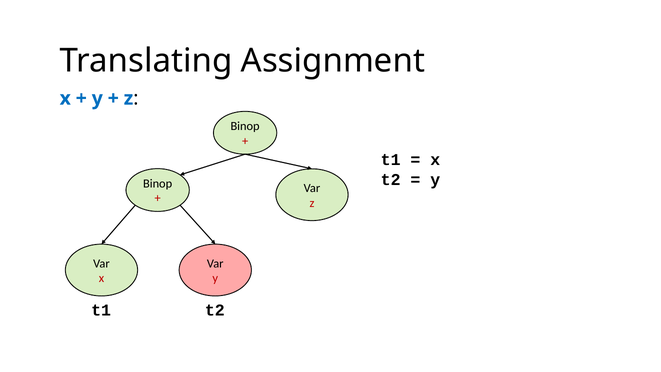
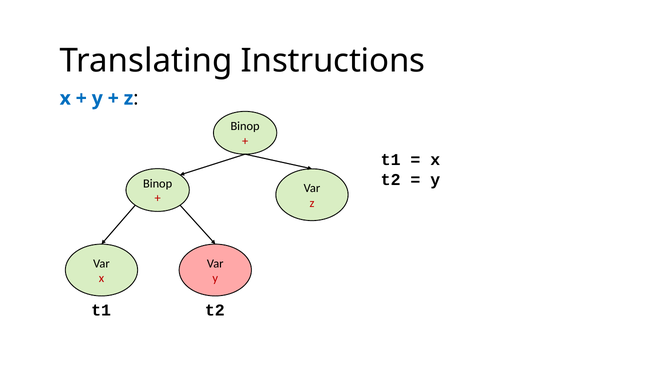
Assignment: Assignment -> Instructions
